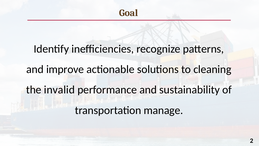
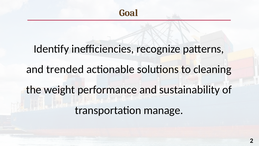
improve: improve -> trended
invalid: invalid -> weight
